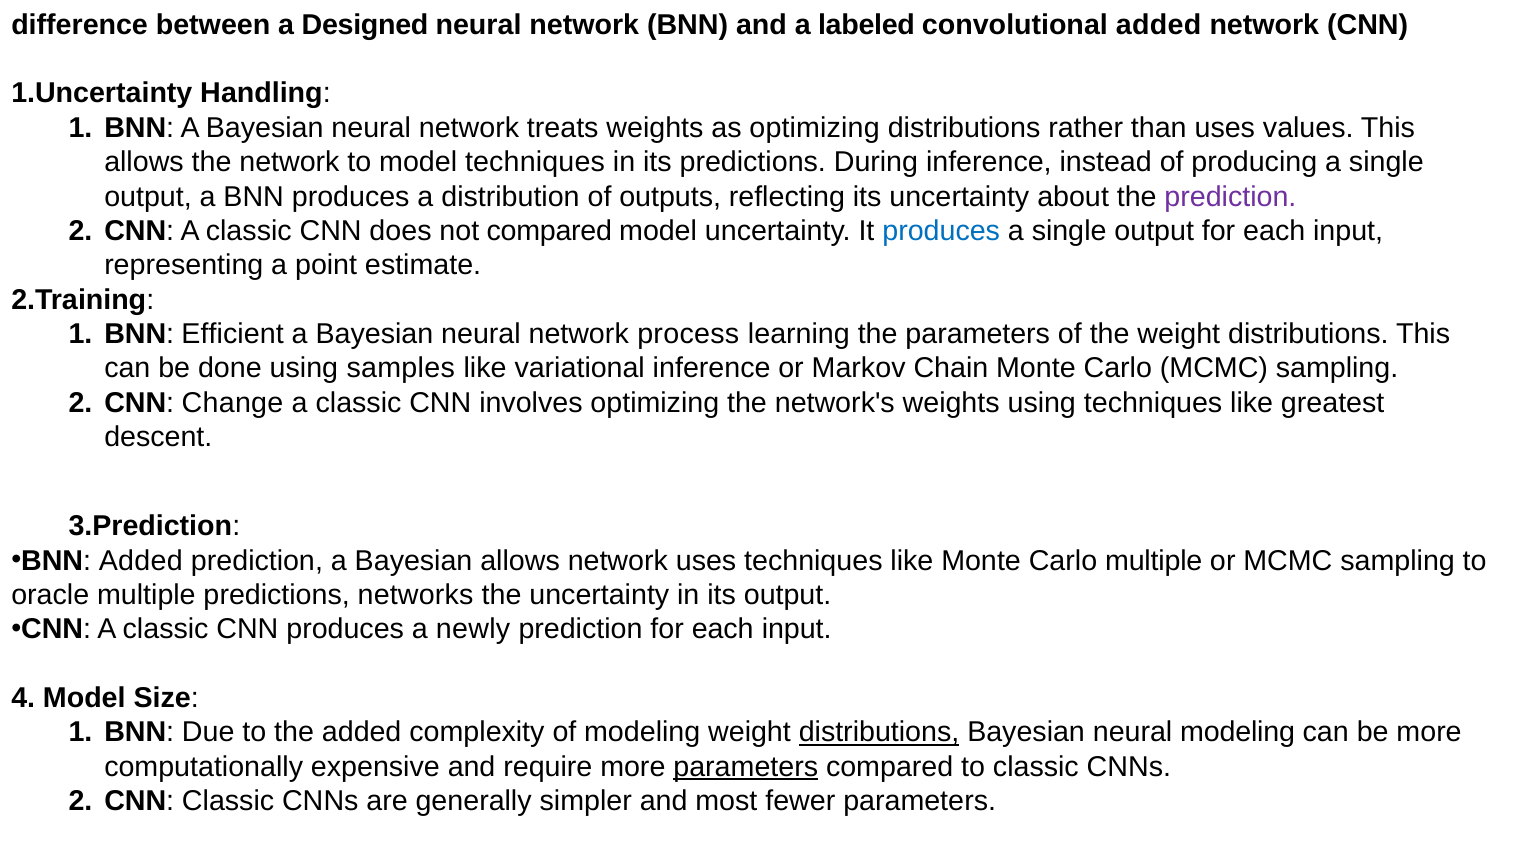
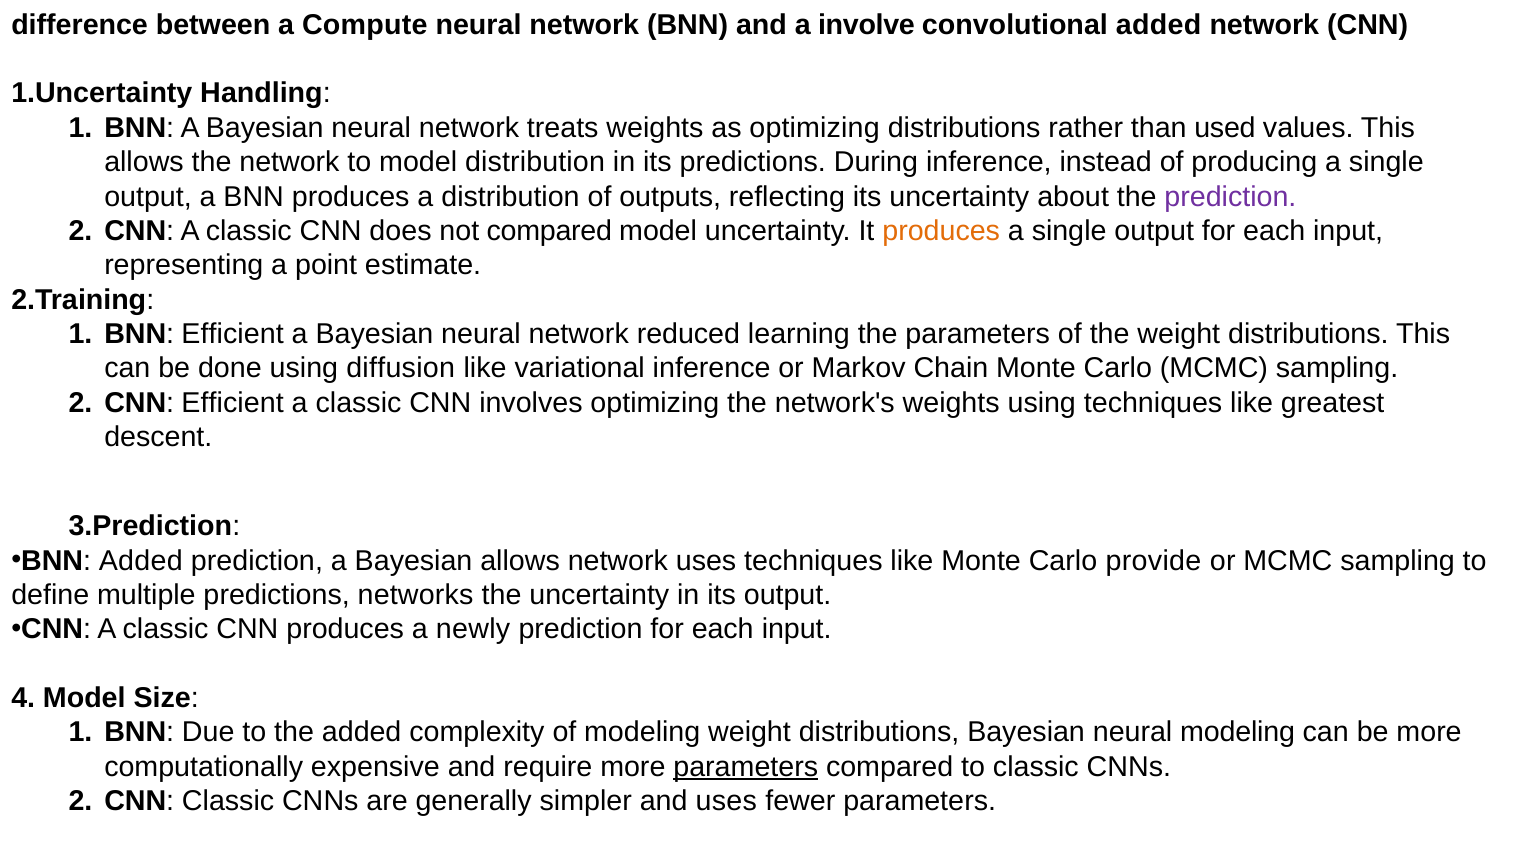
Designed: Designed -> Compute
labeled: labeled -> involve
than uses: uses -> used
model techniques: techniques -> distribution
produces at (941, 231) colour: blue -> orange
process: process -> reduced
samples: samples -> diffusion
CNN Change: Change -> Efficient
Carlo multiple: multiple -> provide
oracle: oracle -> define
distributions at (879, 732) underline: present -> none
and most: most -> uses
